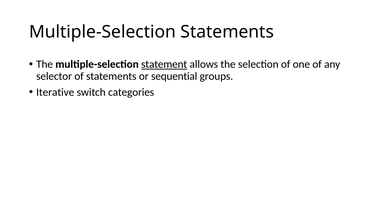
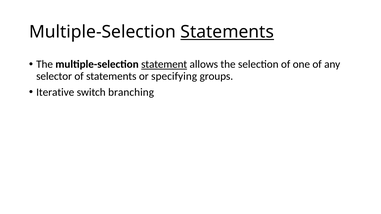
Statements at (227, 32) underline: none -> present
sequential: sequential -> specifying
categories: categories -> branching
